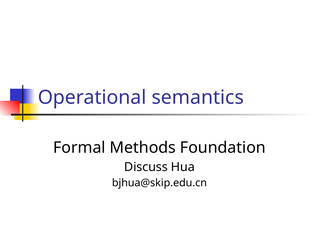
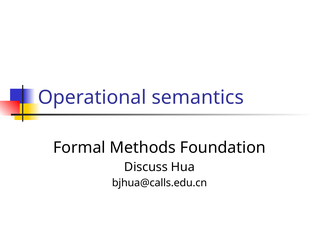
bjhua@skip.edu.cn: bjhua@skip.edu.cn -> bjhua@calls.edu.cn
